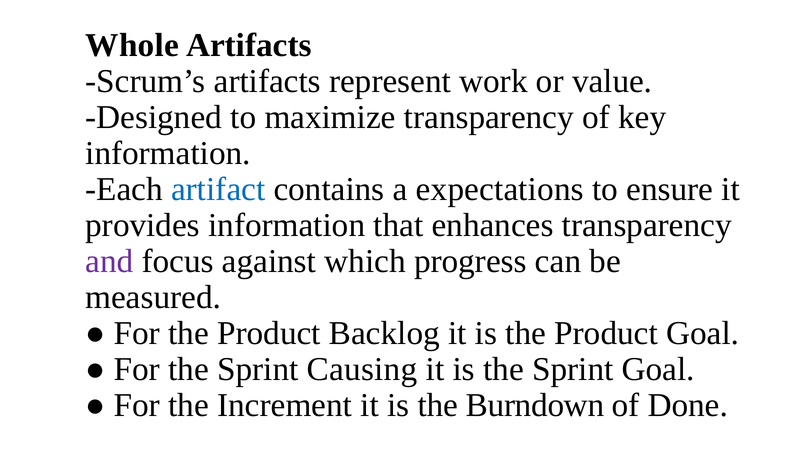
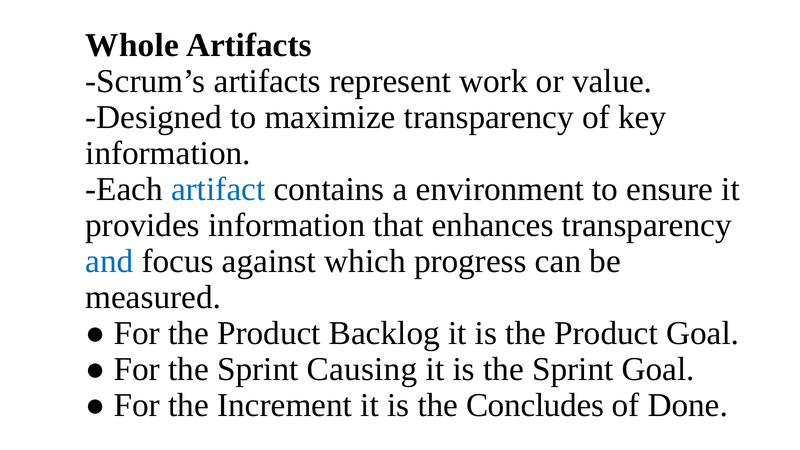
expectations: expectations -> environment
and colour: purple -> blue
Burndown: Burndown -> Concludes
